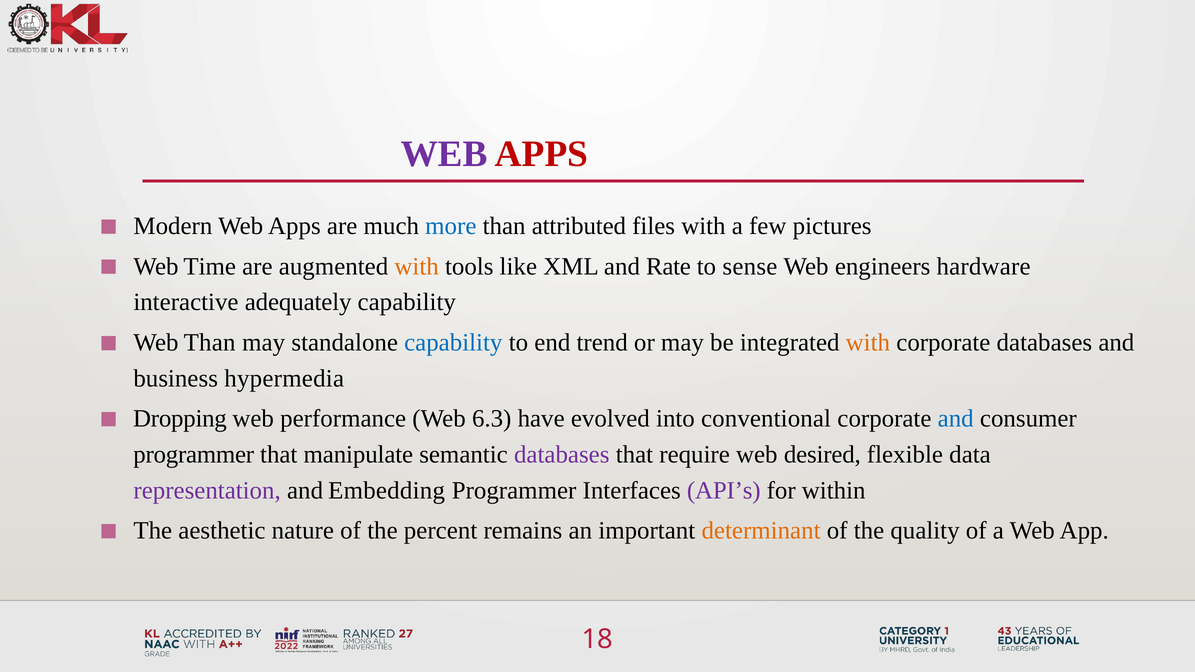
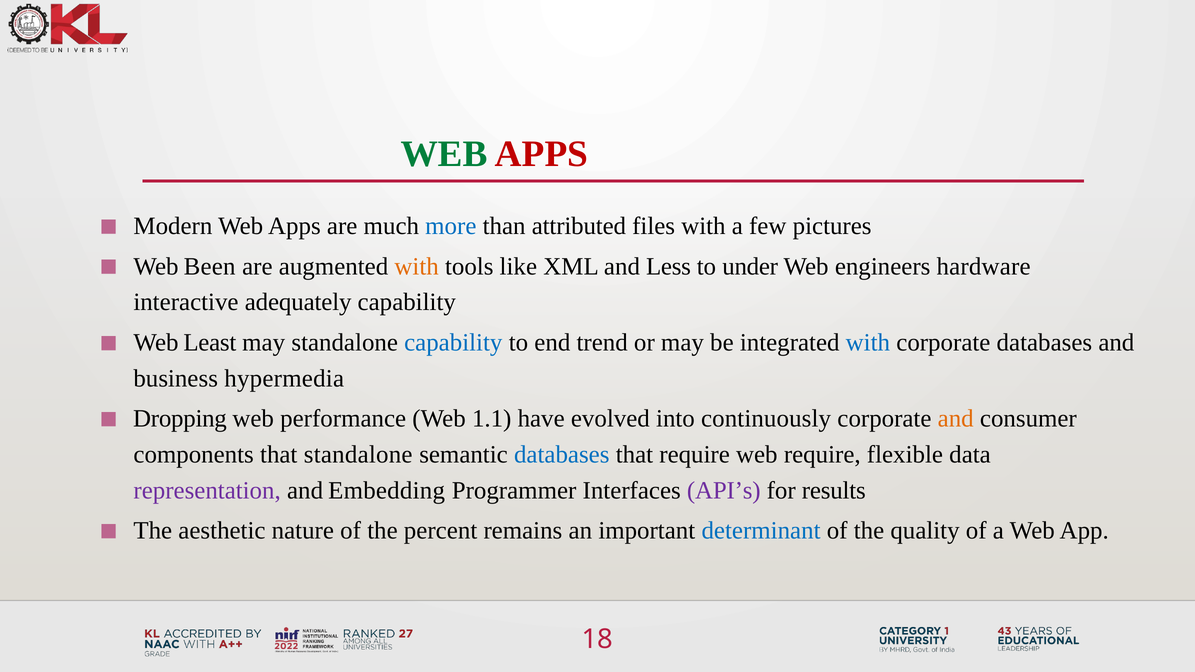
WEB at (444, 154) colour: purple -> green
Time: Time -> Been
Rate: Rate -> Less
sense: sense -> under
Web Than: Than -> Least
with at (868, 343) colour: orange -> blue
6.3: 6.3 -> 1.1
conventional: conventional -> continuously
and at (956, 419) colour: blue -> orange
programmer at (194, 455): programmer -> components
that manipulate: manipulate -> standalone
databases at (562, 455) colour: purple -> blue
web desired: desired -> require
within: within -> results
determinant colour: orange -> blue
